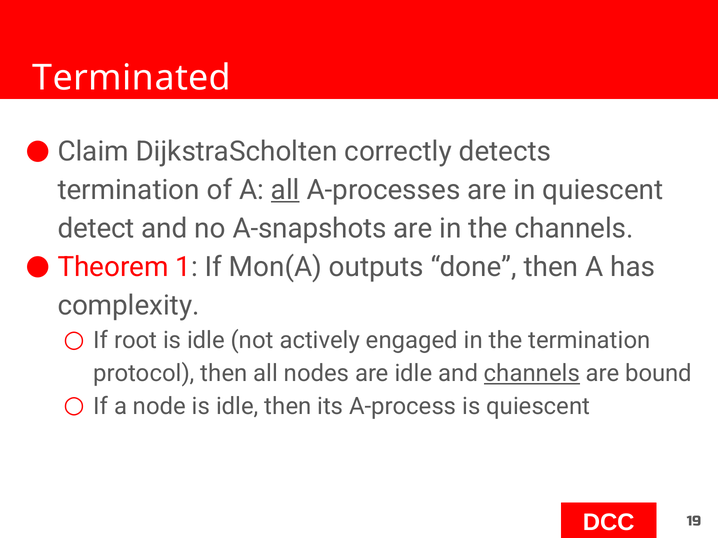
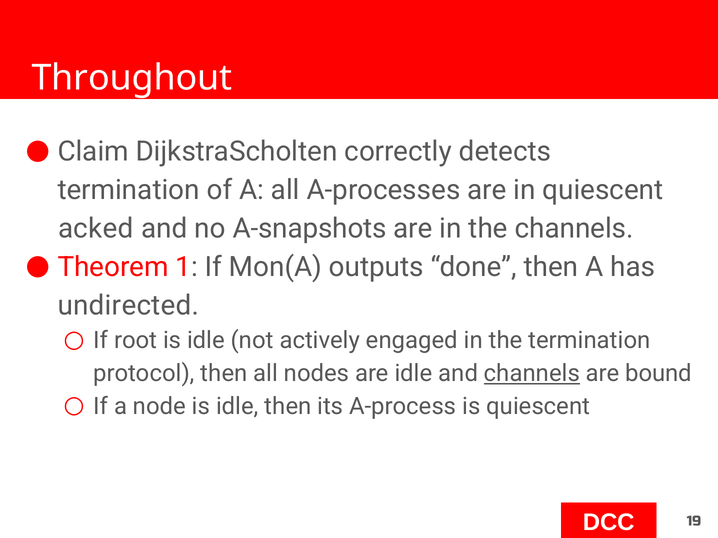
Terminated: Terminated -> Throughout
all at (285, 190) underline: present -> none
detect: detect -> acked
complexity: complexity -> undirected
